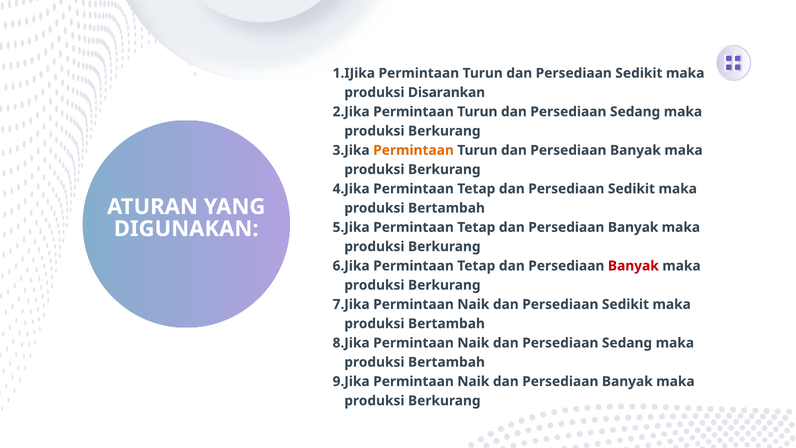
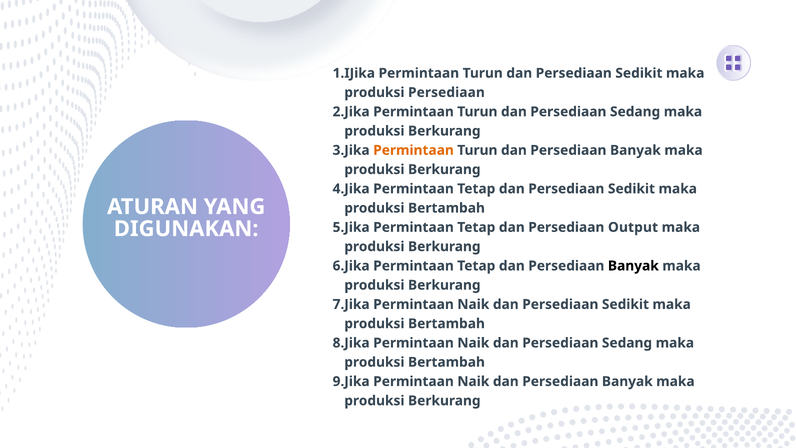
produksi Disarankan: Disarankan -> Persediaan
Banyak at (633, 227): Banyak -> Output
Banyak at (633, 266) colour: red -> black
